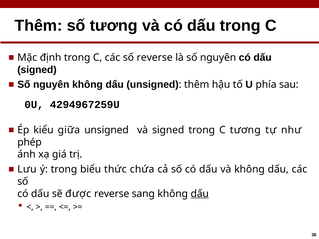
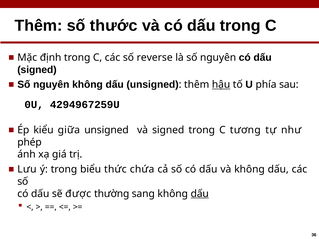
số tương: tương -> thước
hậu underline: none -> present
được reverse: reverse -> thường
